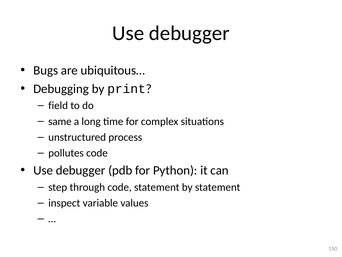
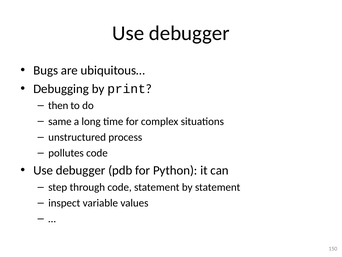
field: field -> then
